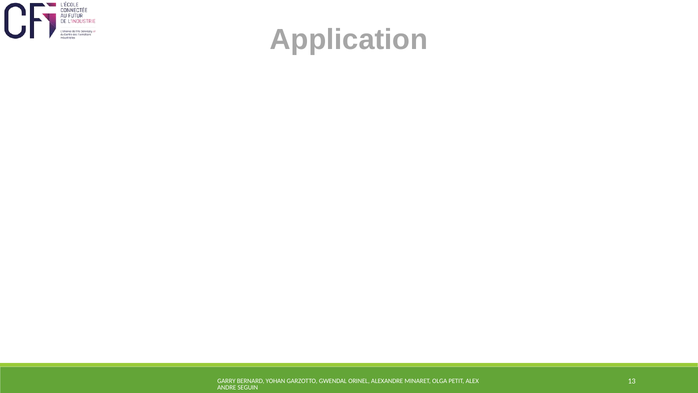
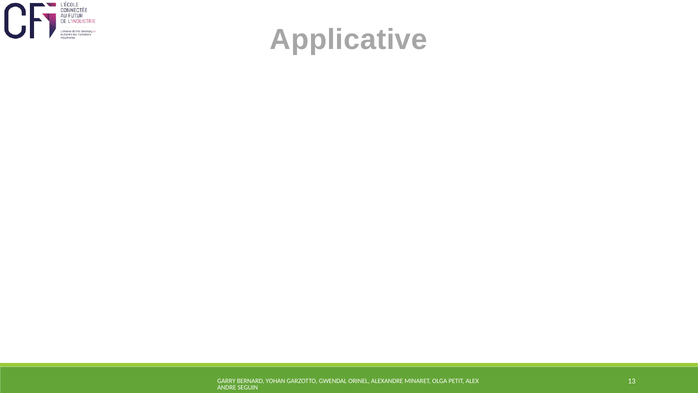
Application: Application -> Applicative
